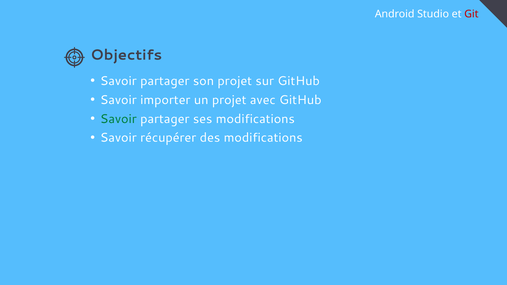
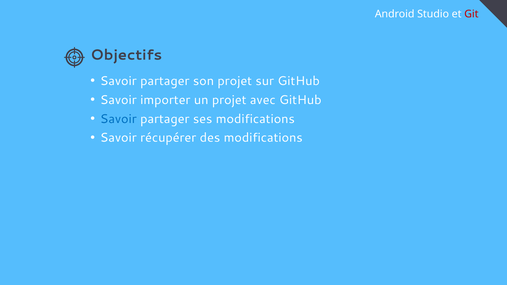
Savoir at (118, 119) colour: green -> blue
